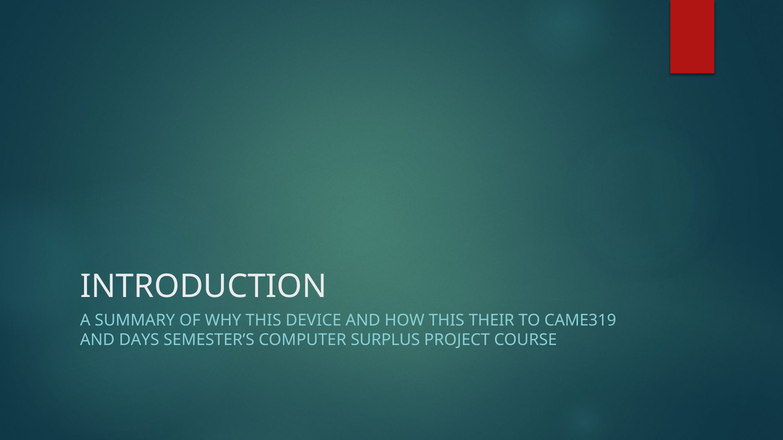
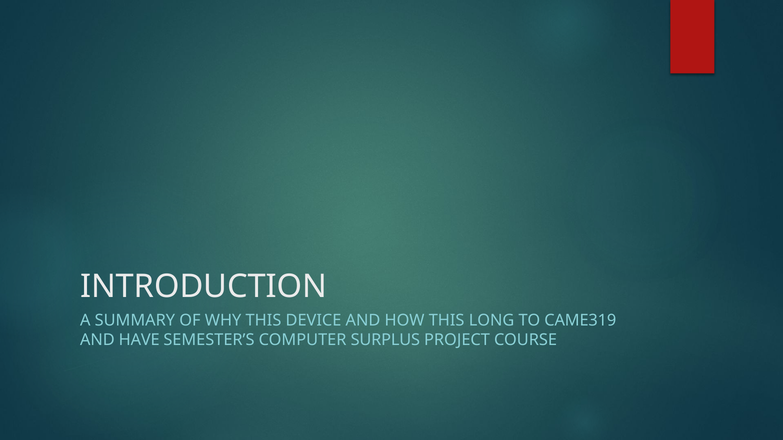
THEIR: THEIR -> LONG
DAYS: DAYS -> HAVE
